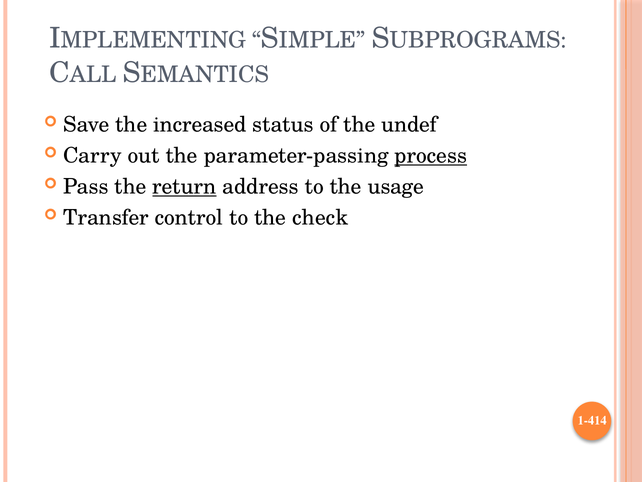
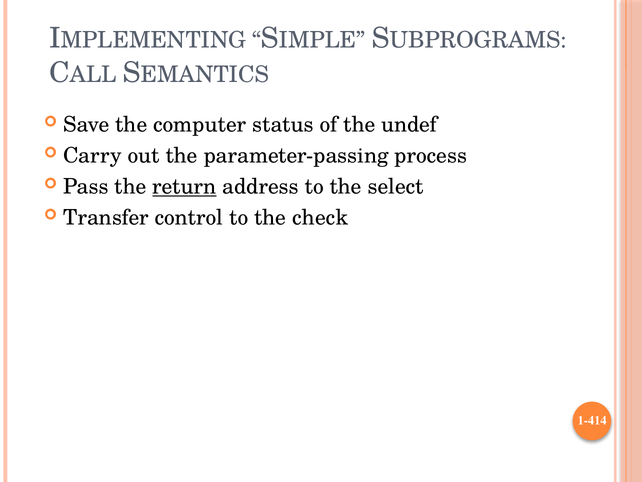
increased: increased -> computer
process underline: present -> none
usage: usage -> select
